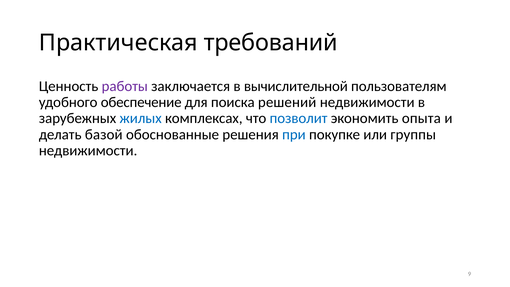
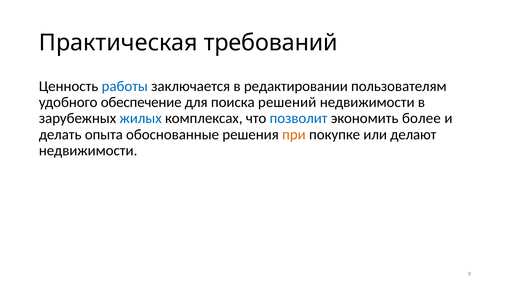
работы colour: purple -> blue
вычислительной: вычислительной -> редактировании
опыта: опыта -> более
базой: базой -> опыта
при colour: blue -> orange
группы: группы -> делают
